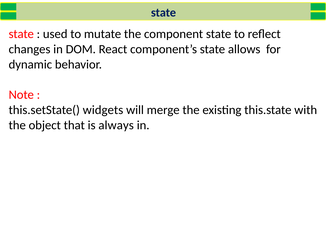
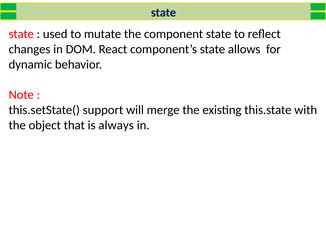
widgets: widgets -> support
